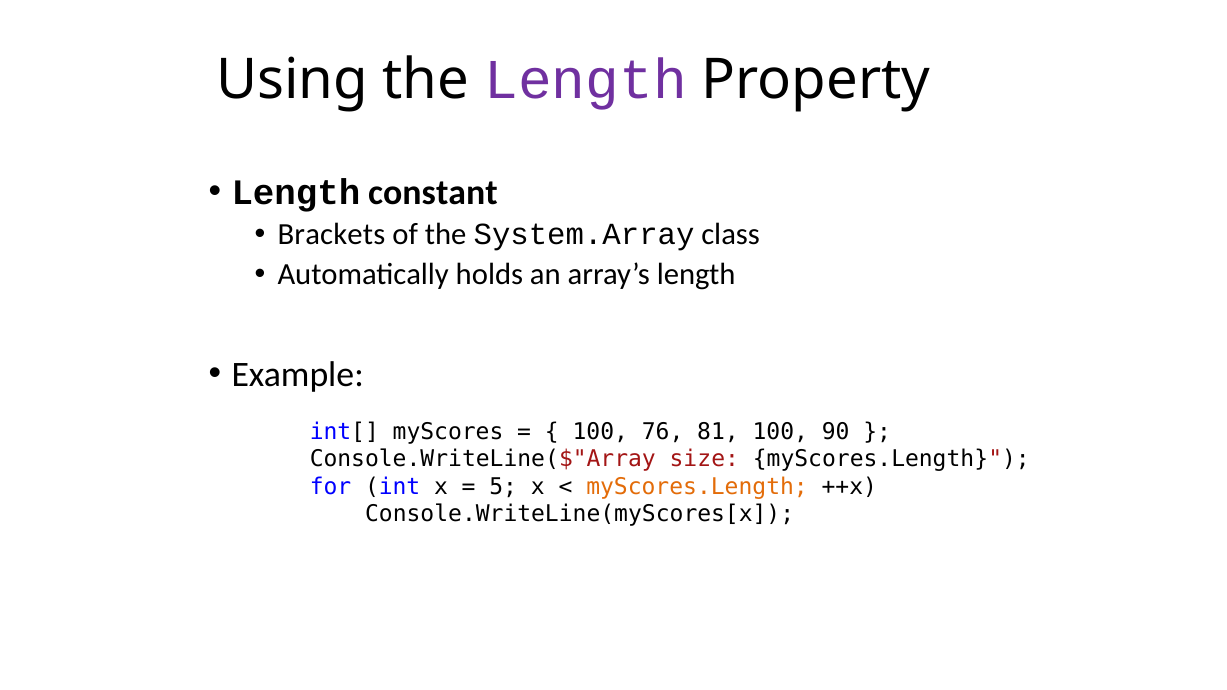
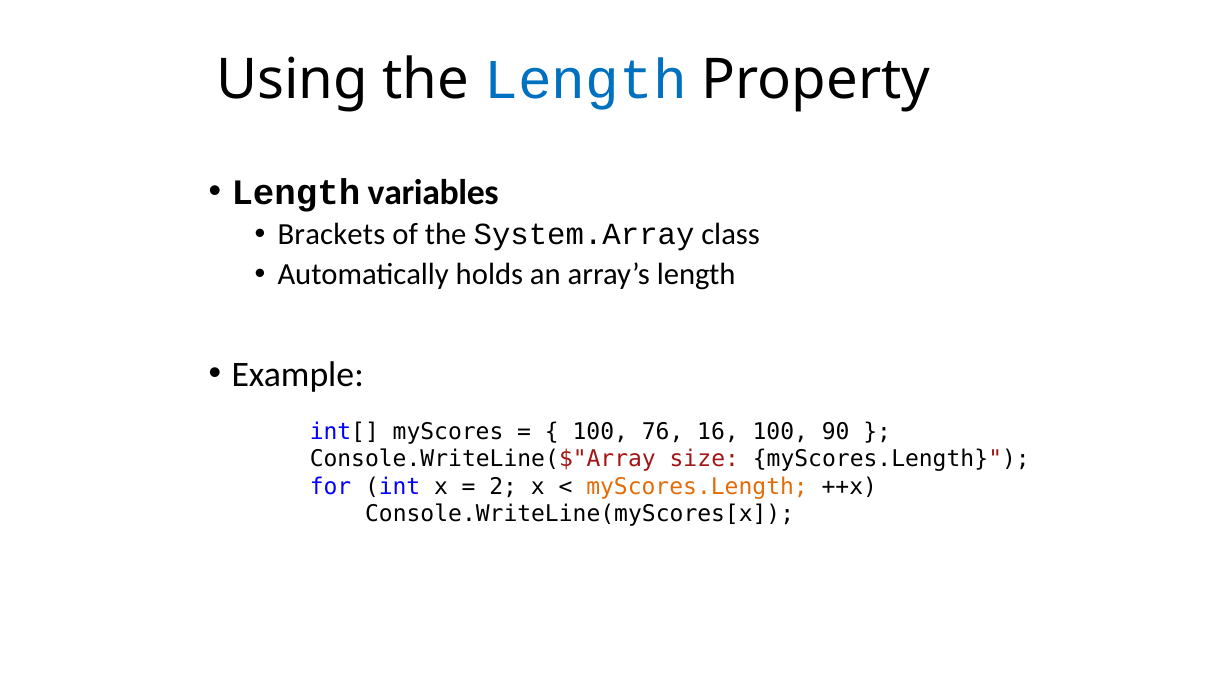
Length at (586, 80) colour: purple -> blue
constant: constant -> variables
81: 81 -> 16
5: 5 -> 2
